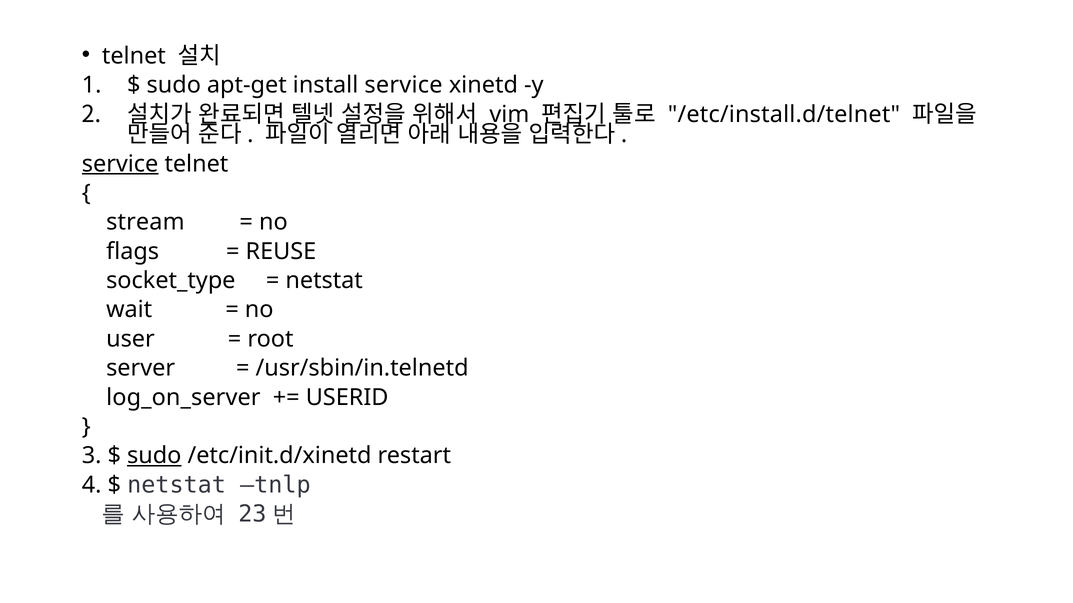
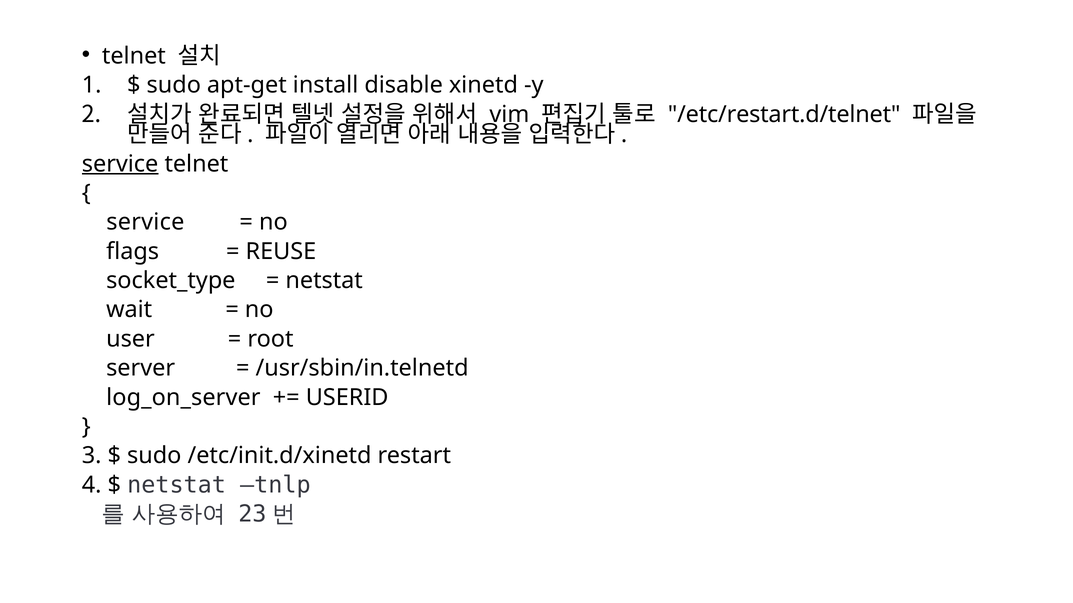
install service: service -> disable
/etc/install.d/telnet: /etc/install.d/telnet -> /etc/restart.d/telnet
stream at (145, 222): stream -> service
sudo at (154, 456) underline: present -> none
